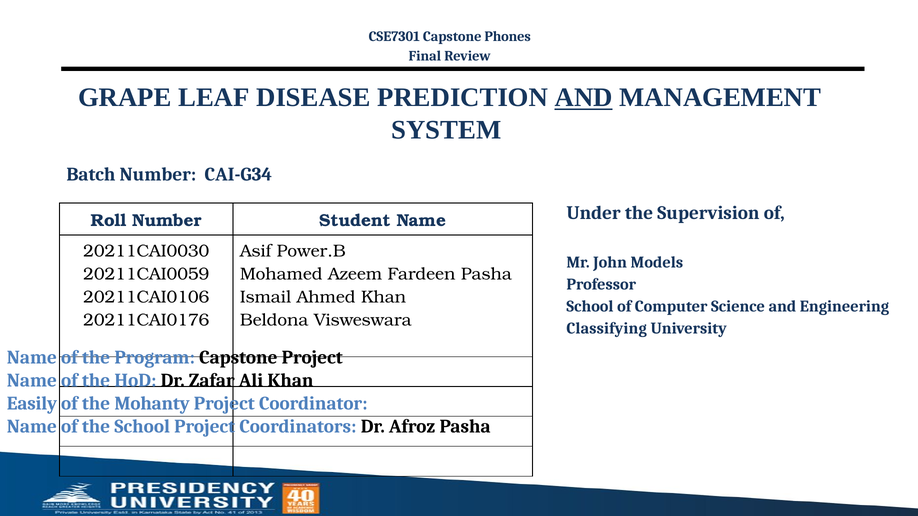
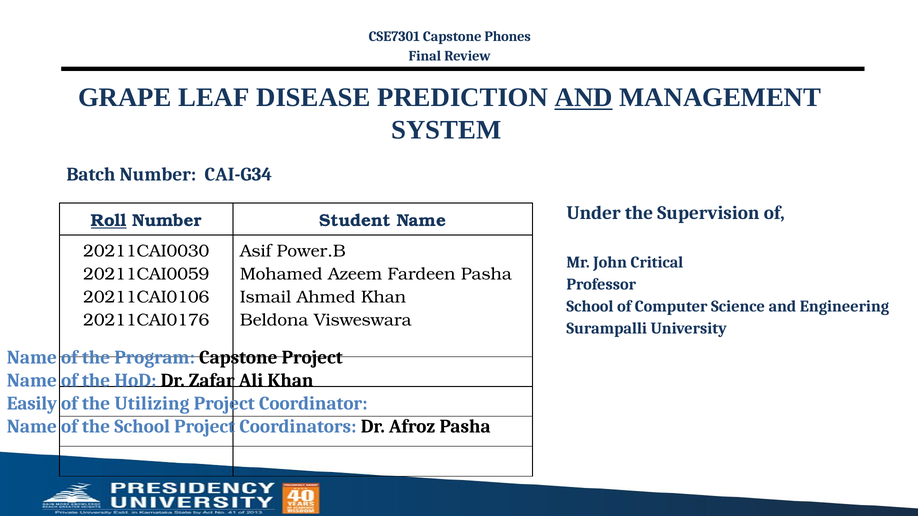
Roll underline: none -> present
Models: Models -> Critical
Classifying: Classifying -> Surampalli
Mohanty: Mohanty -> Utilizing
